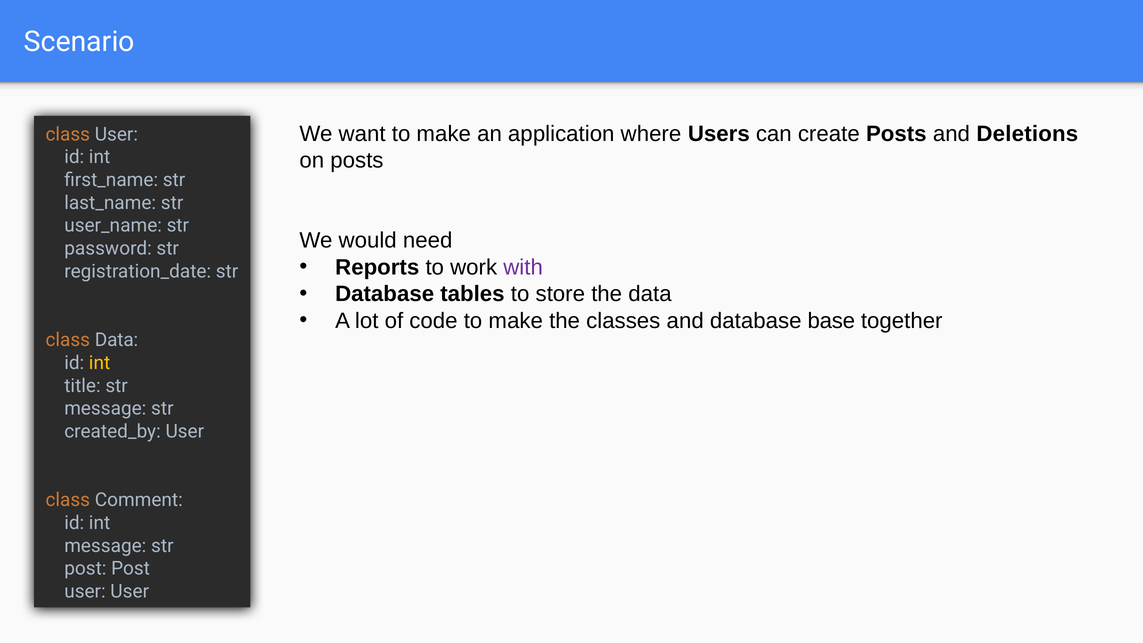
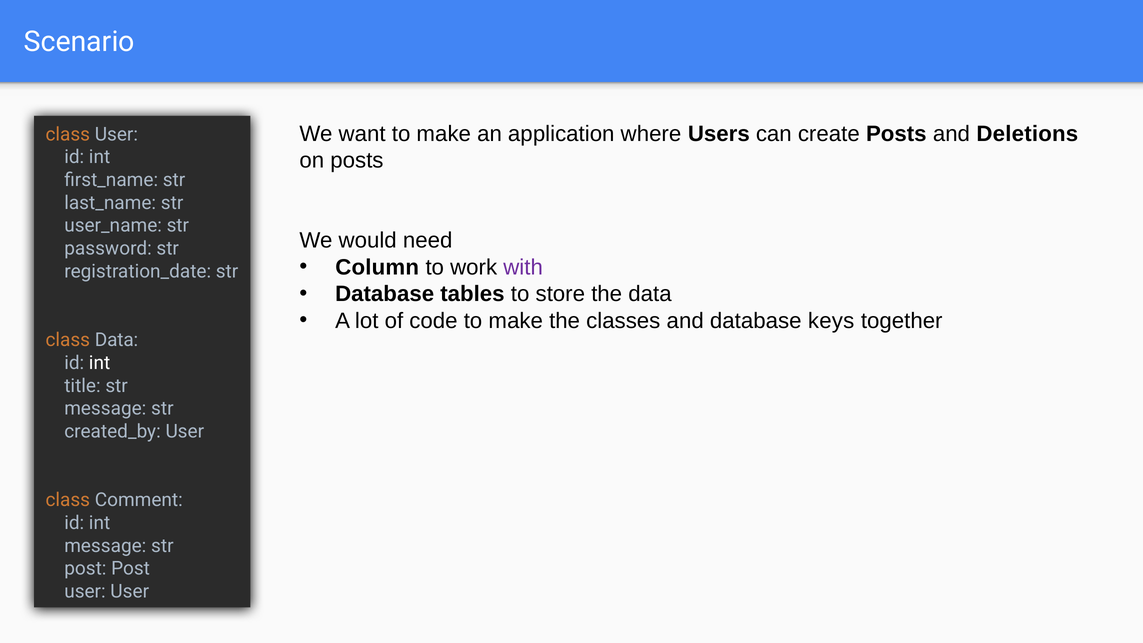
Reports: Reports -> Column
base: base -> keys
int at (100, 363) colour: yellow -> white
